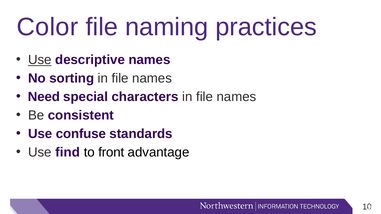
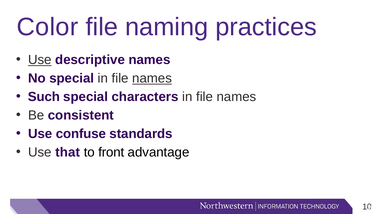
No sorting: sorting -> special
names at (152, 78) underline: none -> present
Need: Need -> Such
find: find -> that
